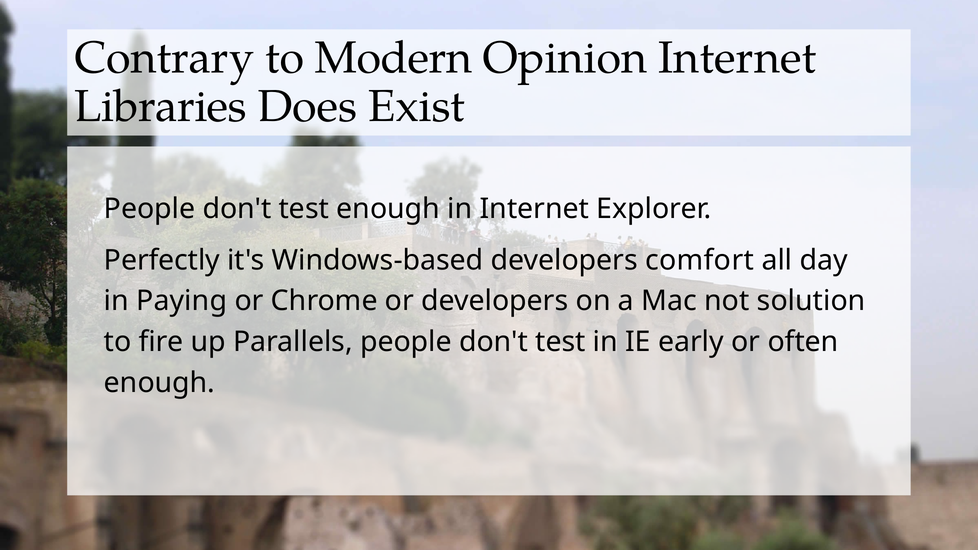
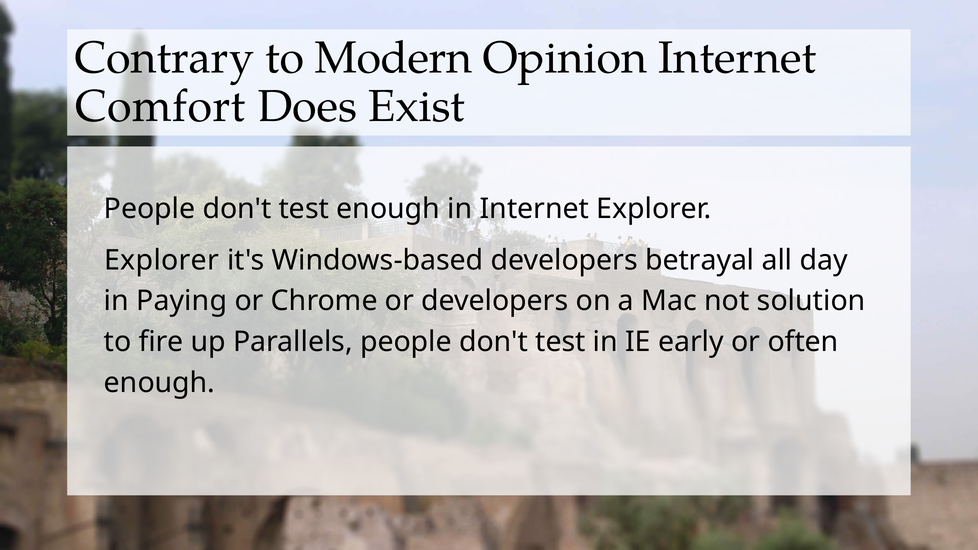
Libraries: Libraries -> Comfort
Perfectly at (162, 260): Perfectly -> Explorer
comfort: comfort -> betrayal
